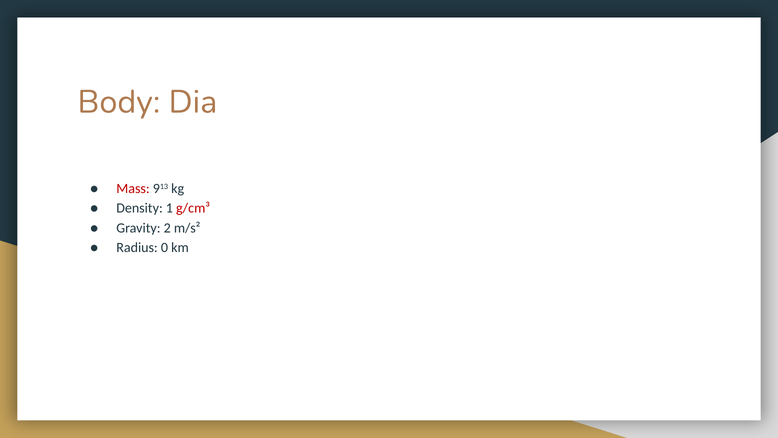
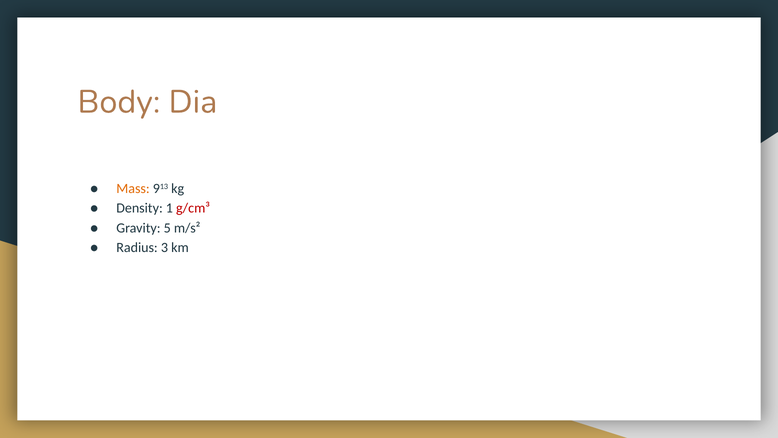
Mass colour: red -> orange
2: 2 -> 5
0: 0 -> 3
